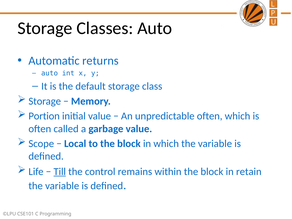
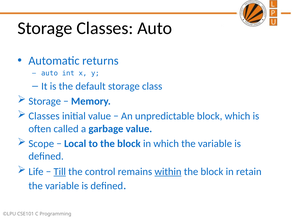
Portion at (44, 116): Portion -> Classes
unpredictable often: often -> block
within underline: none -> present
